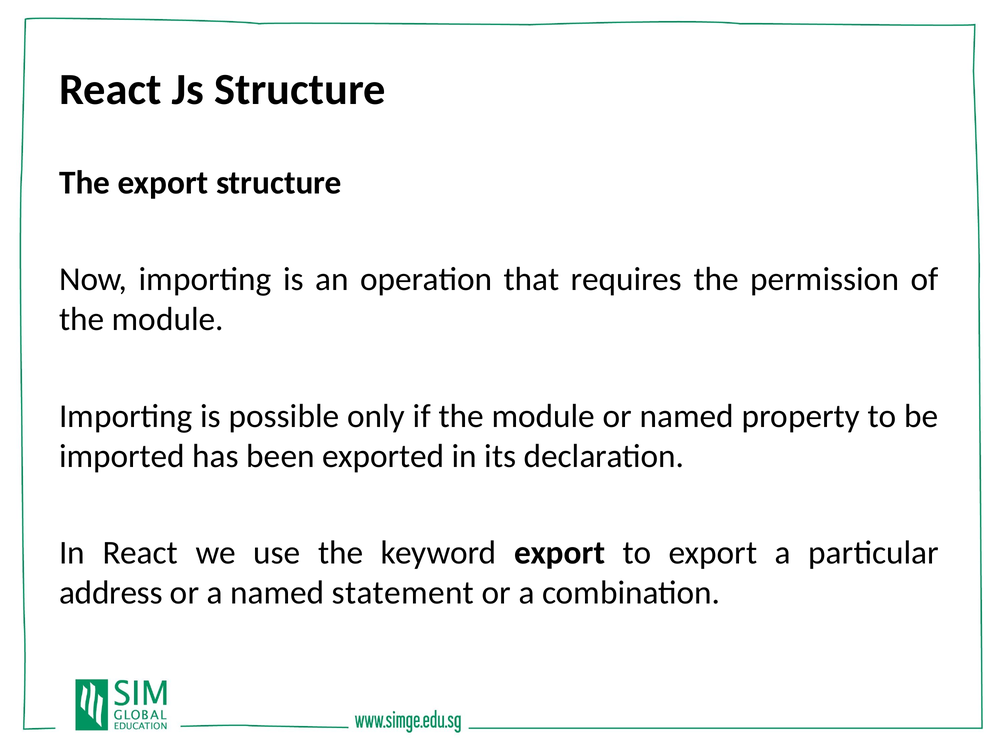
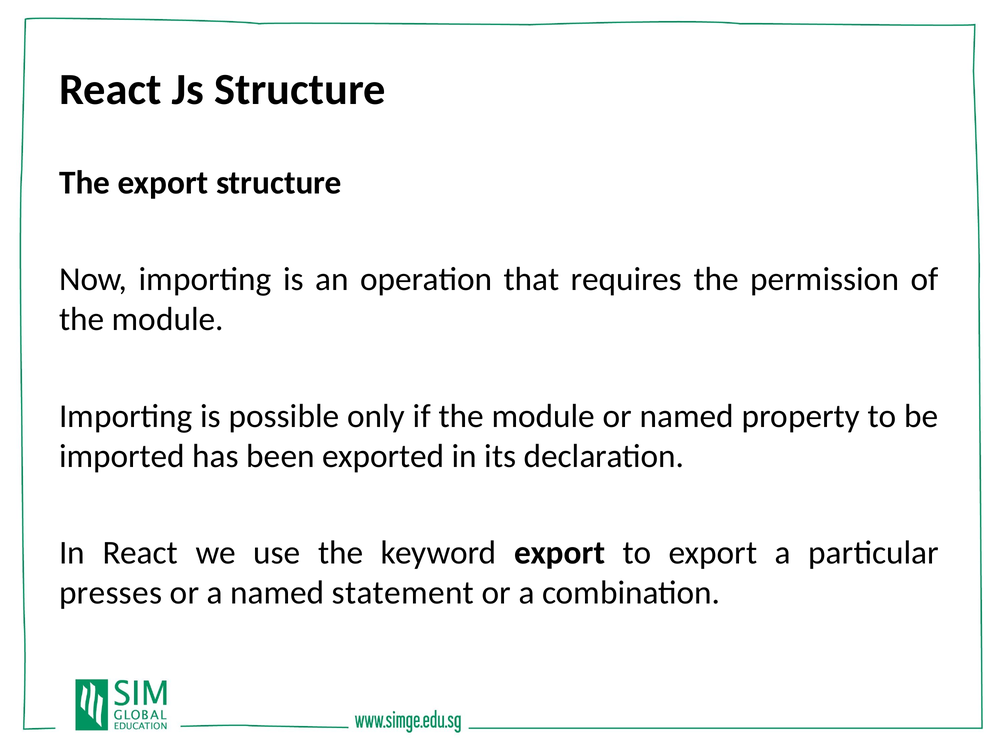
address: address -> presses
